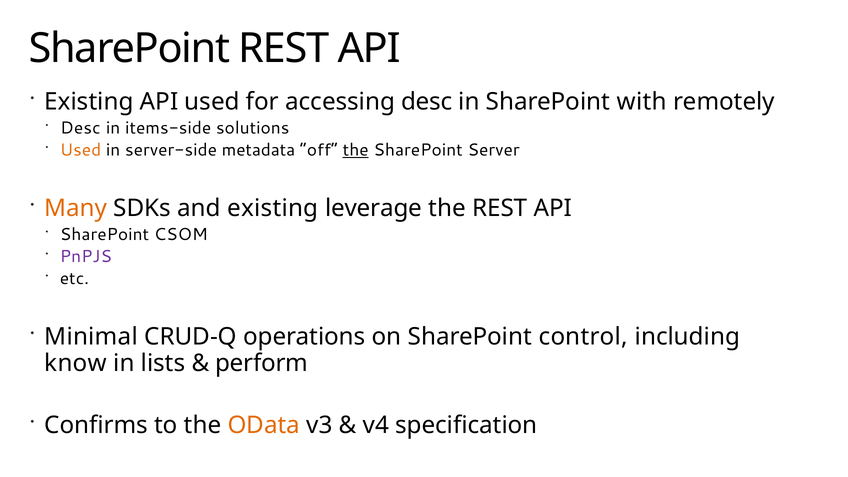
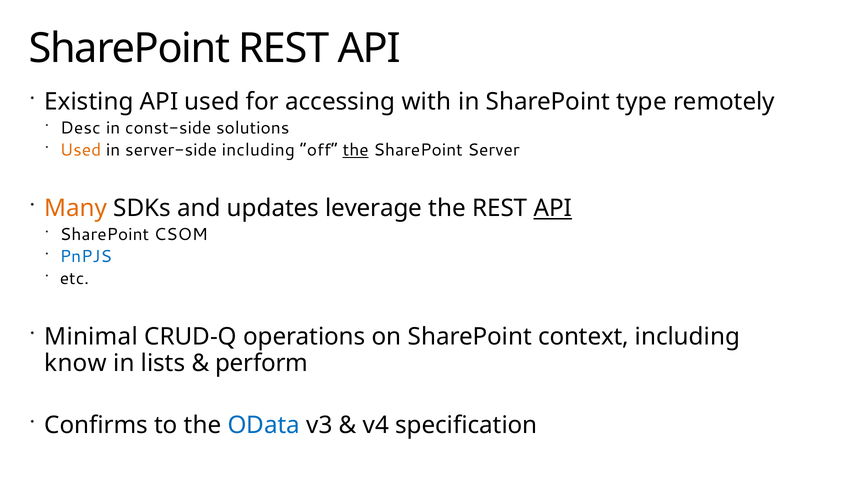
accessing desc: desc -> with
with: with -> type
items-side: items-side -> const-side
server-side metadata: metadata -> including
and existing: existing -> updates
API at (553, 208) underline: none -> present
PnPJS colour: purple -> blue
control: control -> context
OData colour: orange -> blue
